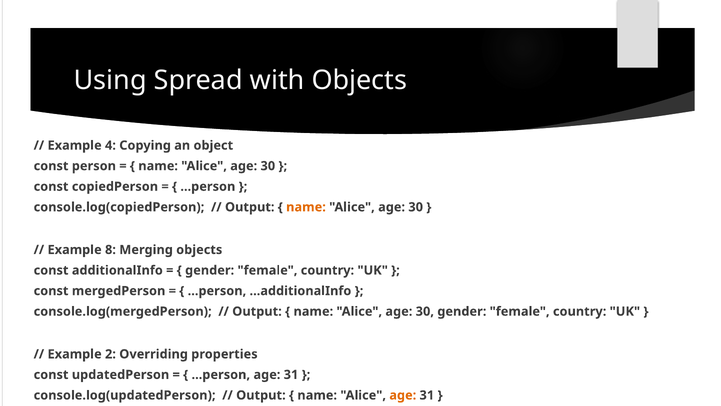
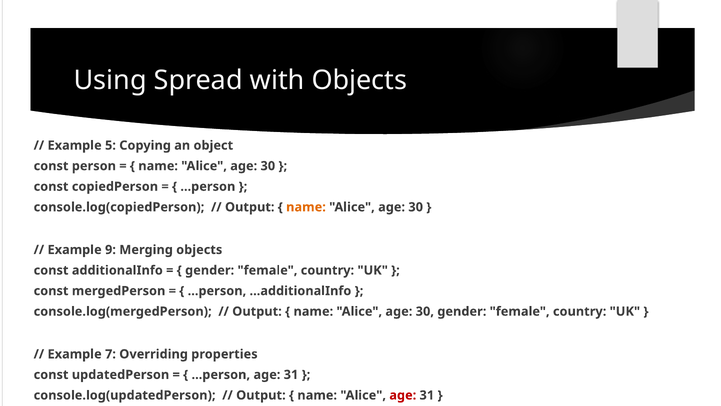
4: 4 -> 5
8: 8 -> 9
2: 2 -> 7
age at (403, 395) colour: orange -> red
